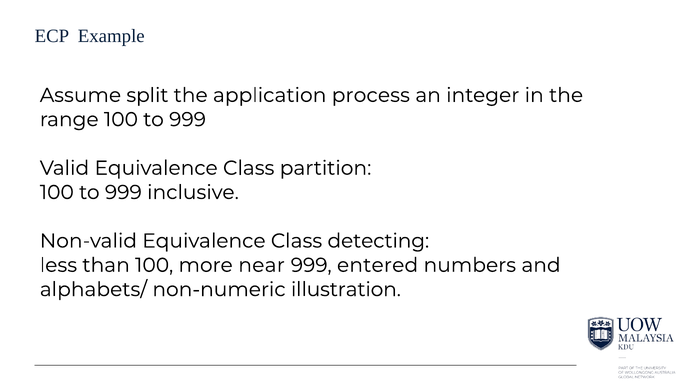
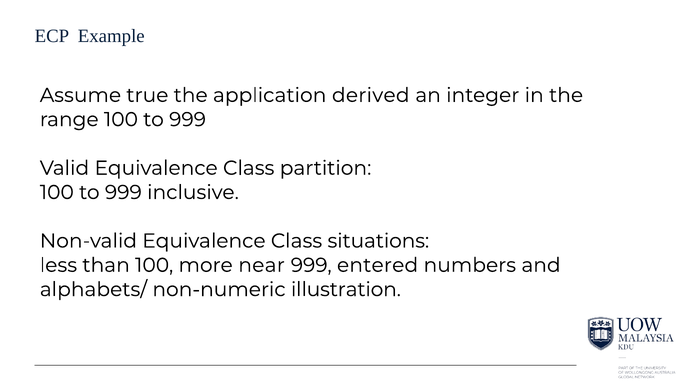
split: split -> true
process: process -> derived
detecting: detecting -> situations
